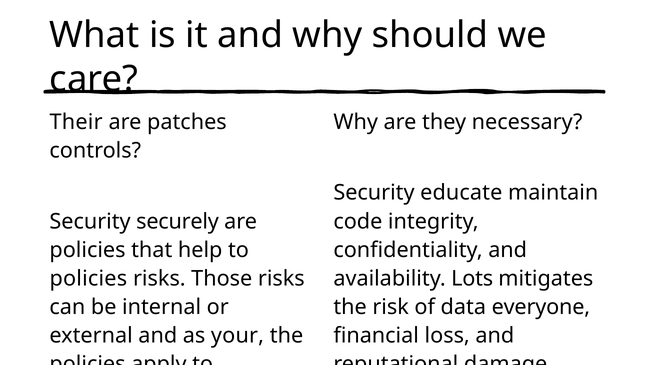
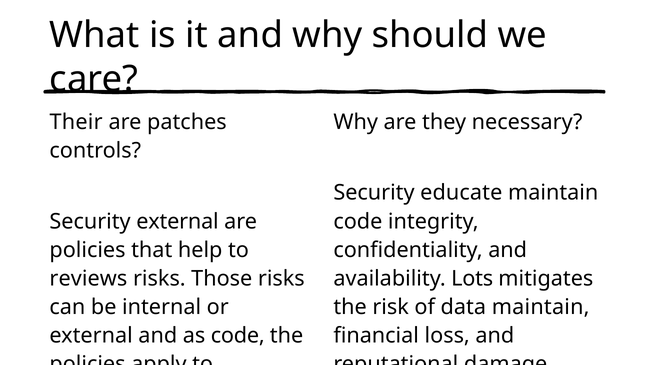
Security securely: securely -> external
policies at (88, 279): policies -> reviews
data everyone: everyone -> maintain
as your: your -> code
